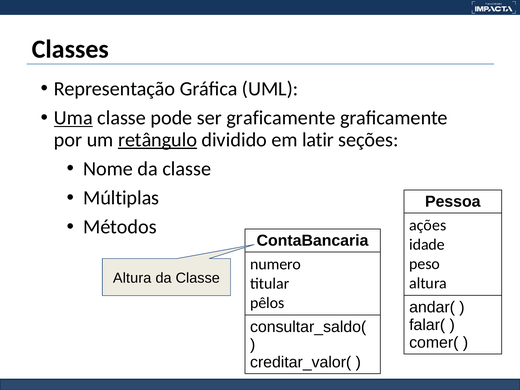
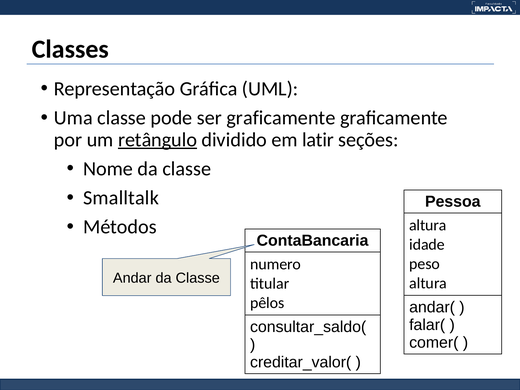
Uma underline: present -> none
Múltiplas: Múltiplas -> Smalltalk
ações at (428, 225): ações -> altura
Altura at (132, 278): Altura -> Andar
